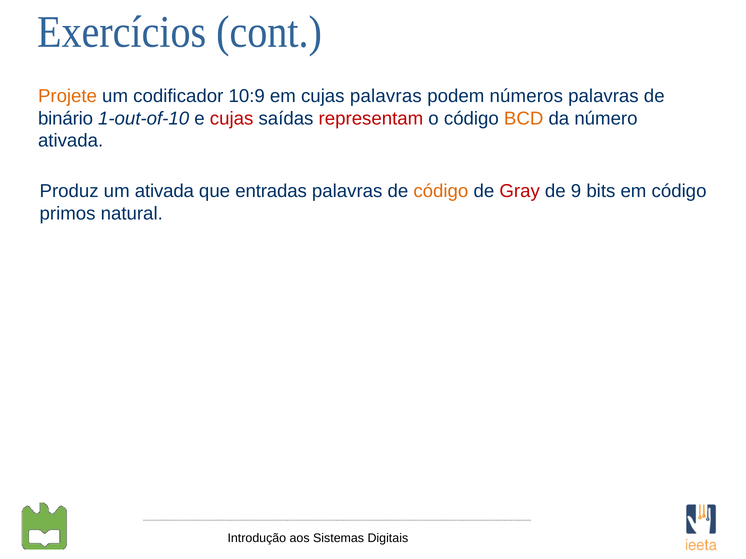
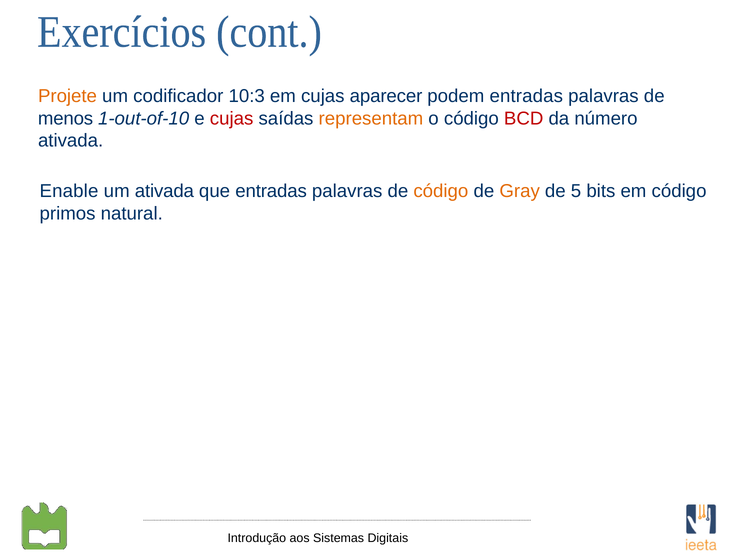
10:9: 10:9 -> 10:3
cujas palavras: palavras -> aparecer
podem números: números -> entradas
binário: binário -> menos
representam colour: red -> orange
BCD colour: orange -> red
Produz: Produz -> Enable
Gray colour: red -> orange
9: 9 -> 5
